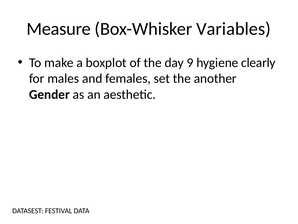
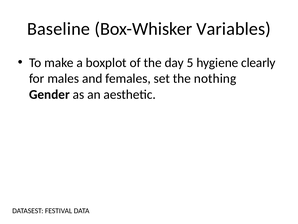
Measure: Measure -> Baseline
9: 9 -> 5
another: another -> nothing
